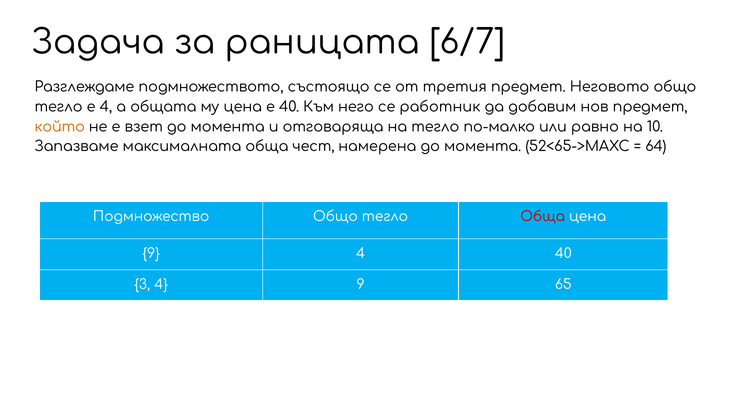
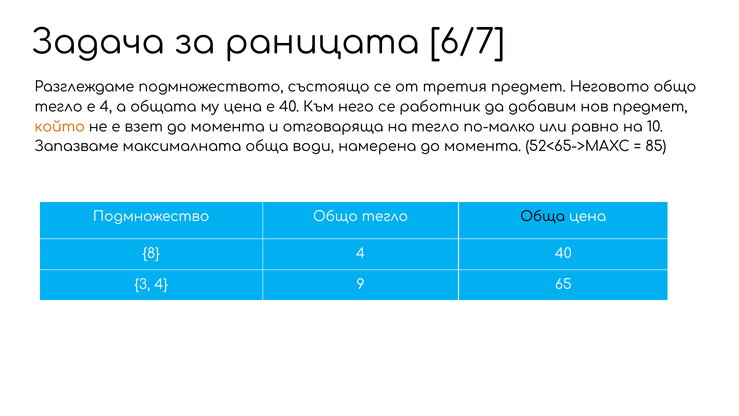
чест: чест -> води
64: 64 -> 85
Обща at (543, 217) colour: red -> black
9 at (151, 253): 9 -> 8
